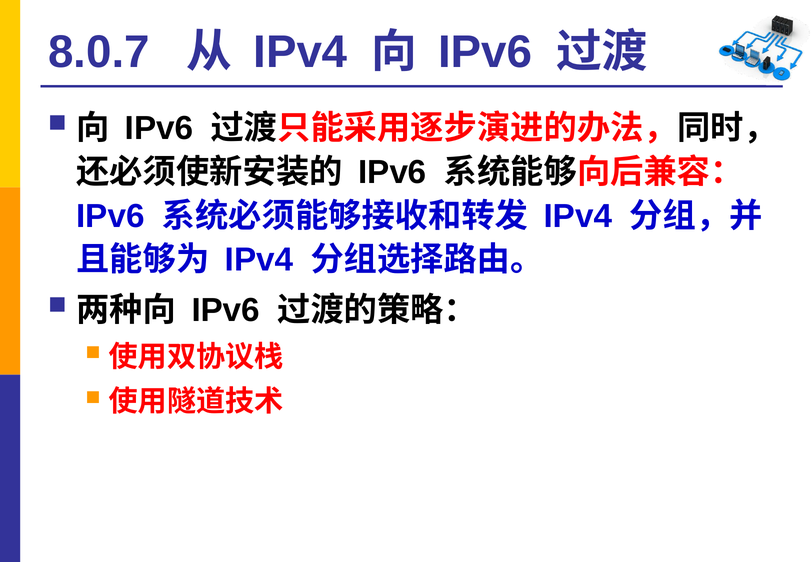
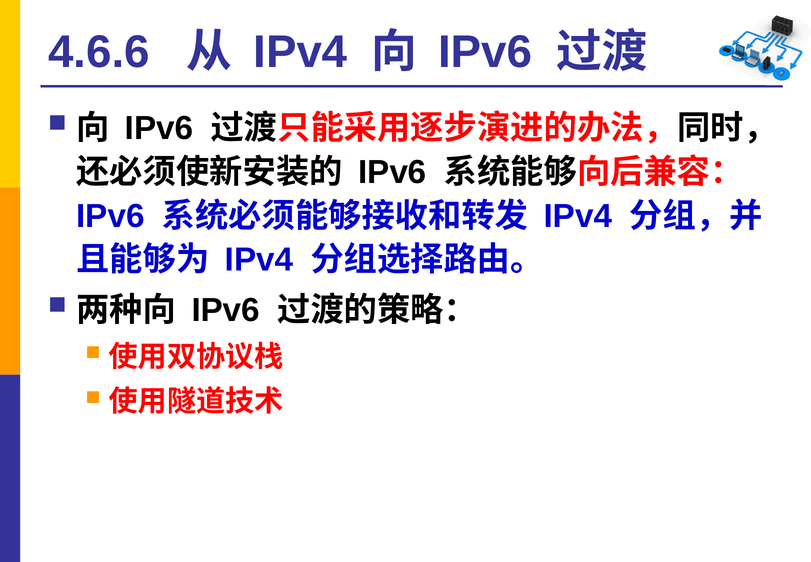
8.0.7: 8.0.7 -> 4.6.6
